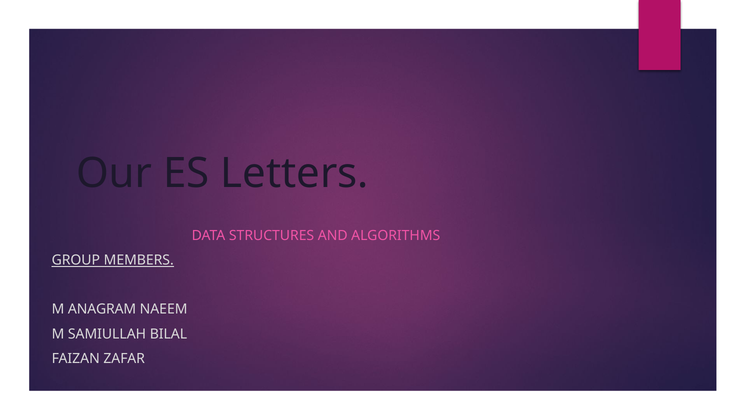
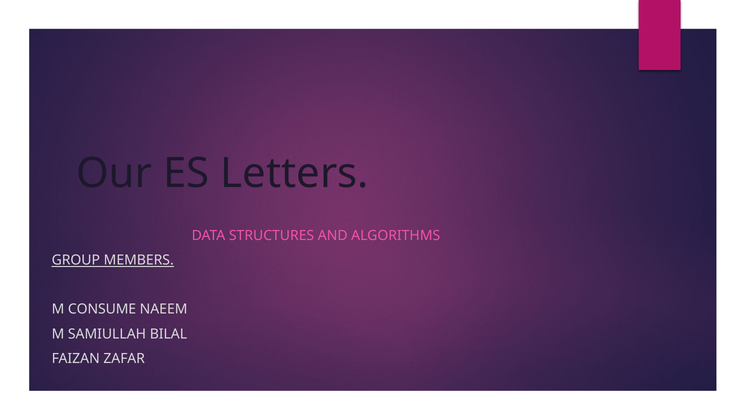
ANAGRAM: ANAGRAM -> CONSUME
